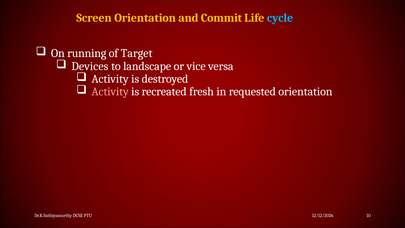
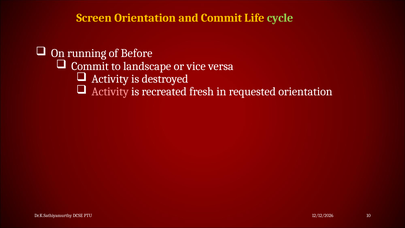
cycle colour: light blue -> light green
Target: Target -> Before
Devices at (90, 66): Devices -> Commit
